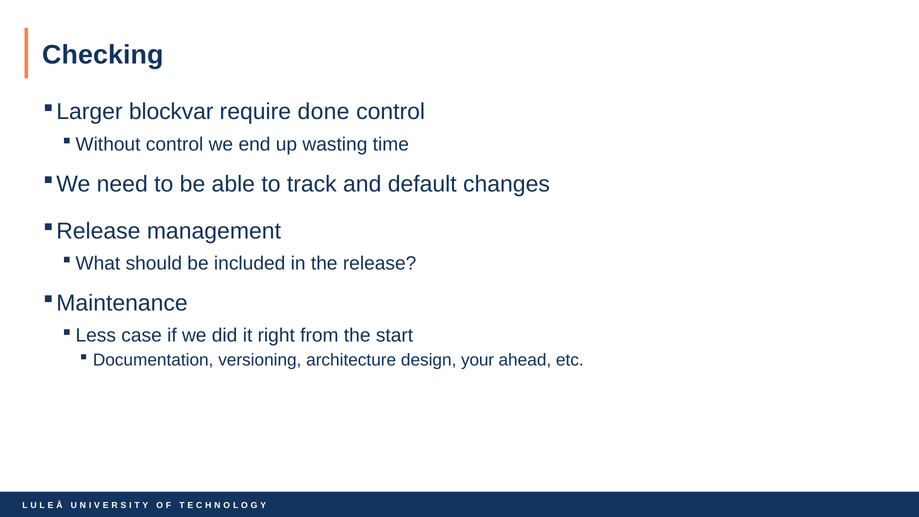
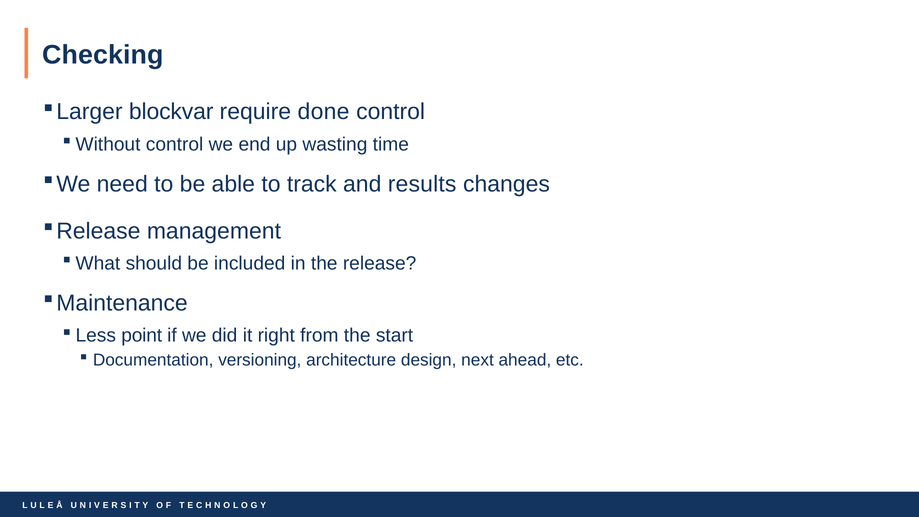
default: default -> results
case: case -> point
your: your -> next
